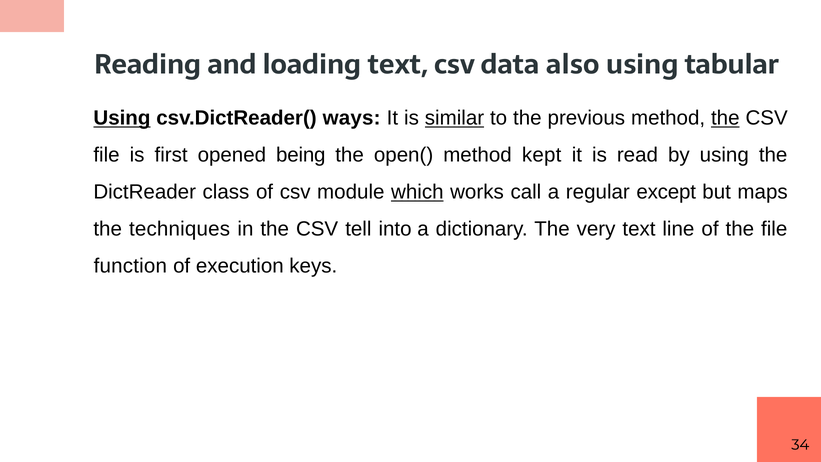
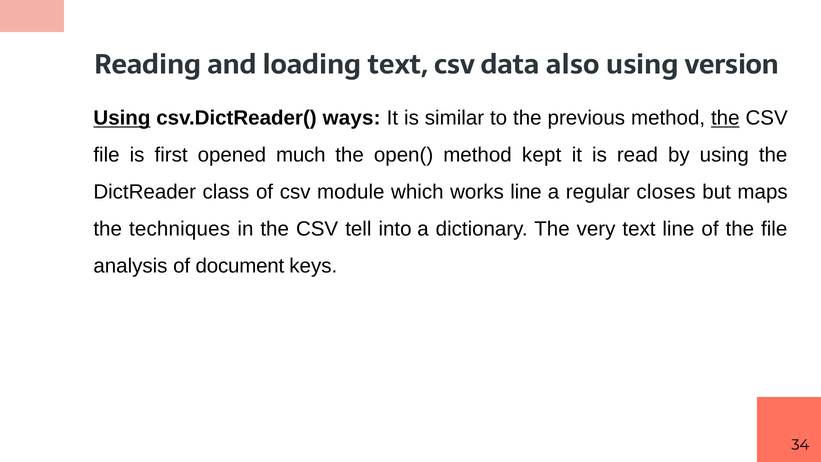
tabular: tabular -> version
similar underline: present -> none
being: being -> much
which underline: present -> none
works call: call -> line
except: except -> closes
function: function -> analysis
execution: execution -> document
